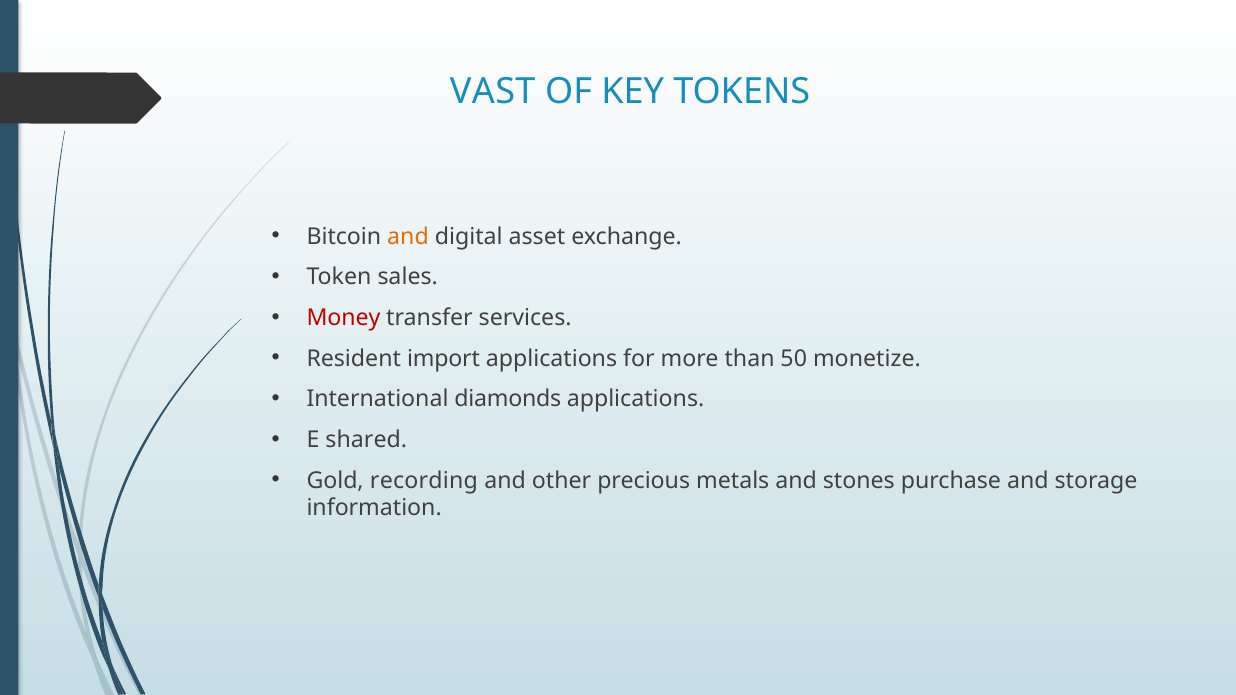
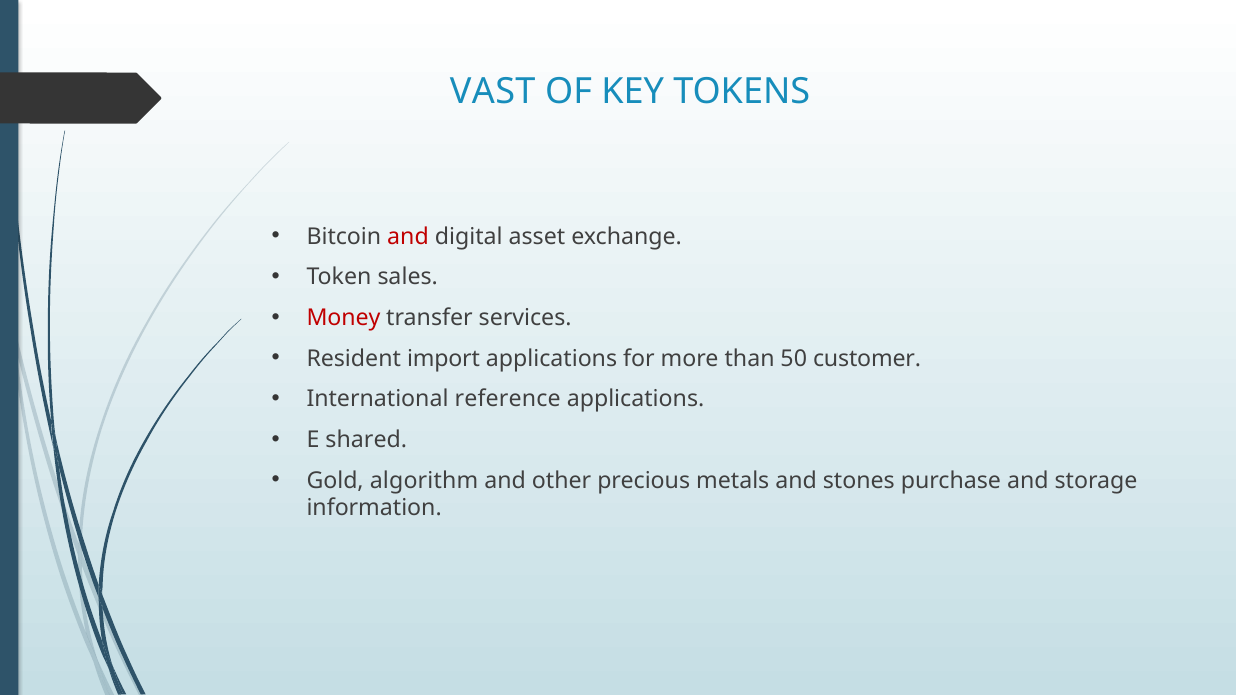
and at (408, 236) colour: orange -> red
monetize: monetize -> customer
diamonds: diamonds -> reference
recording: recording -> algorithm
